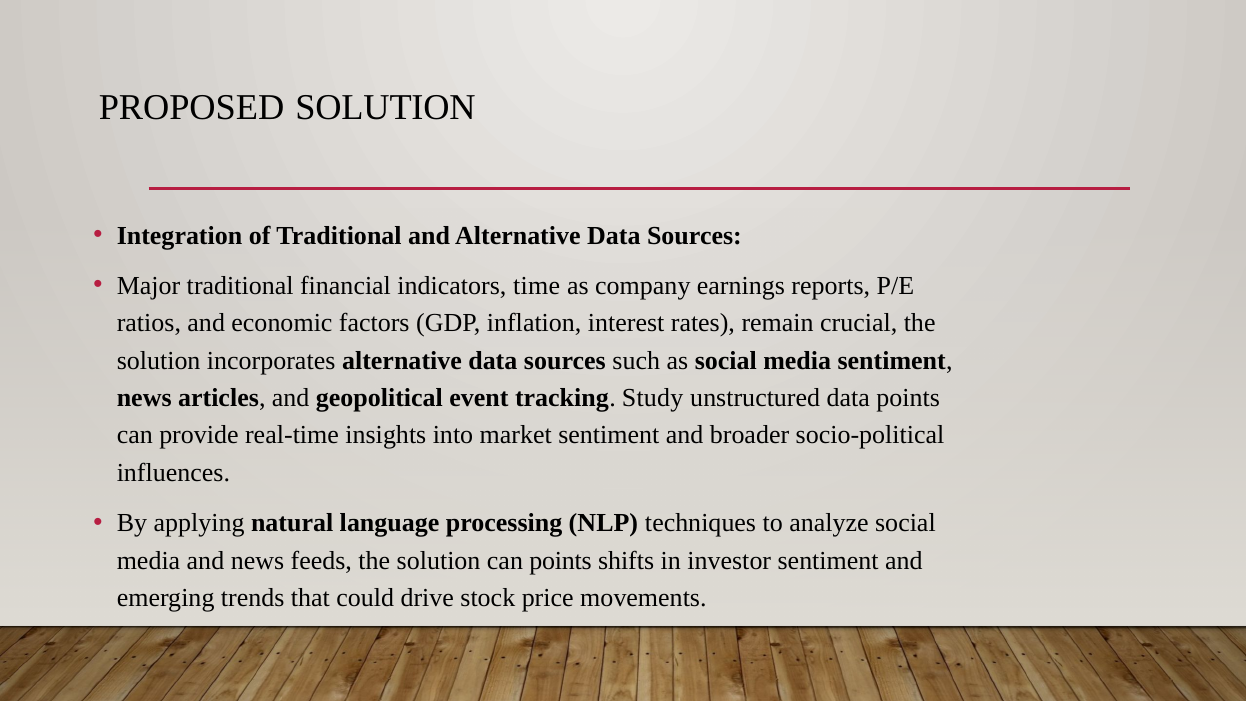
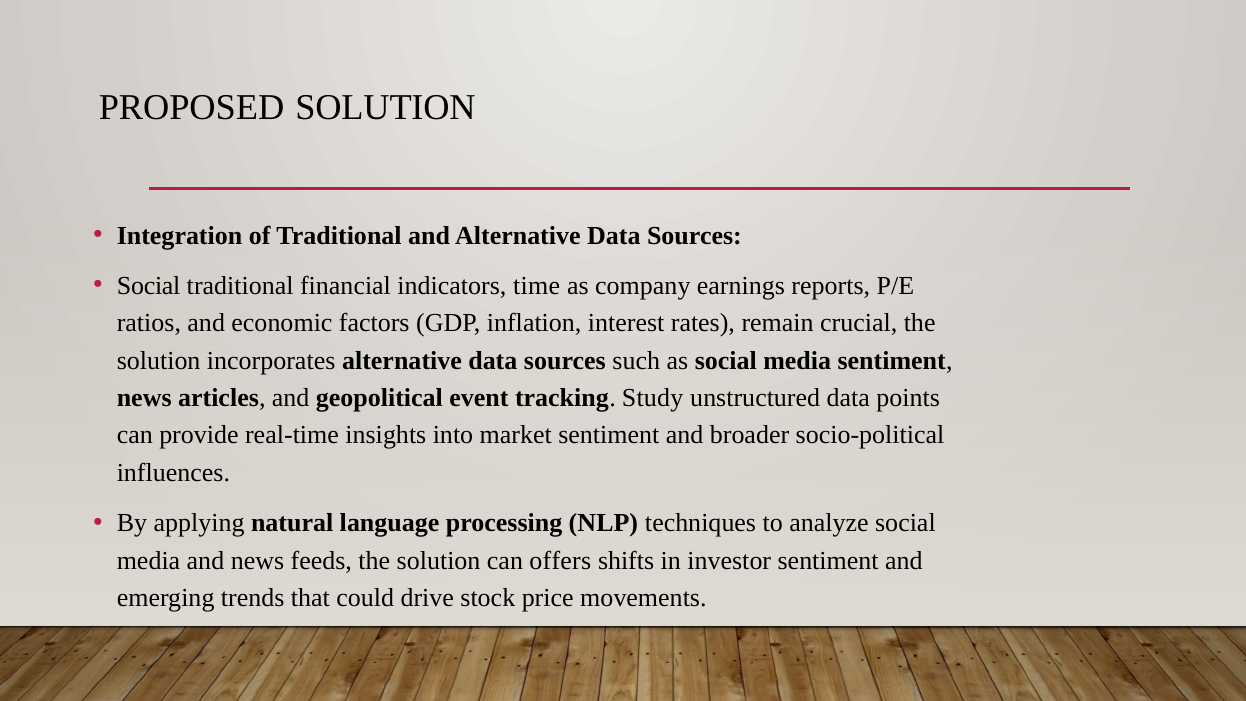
Major at (149, 286): Major -> Social
can points: points -> offers
